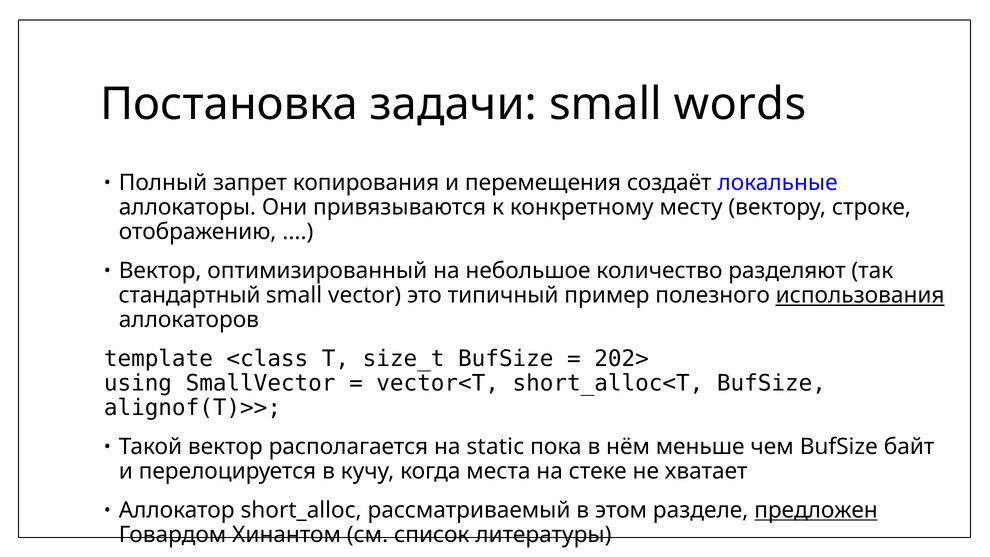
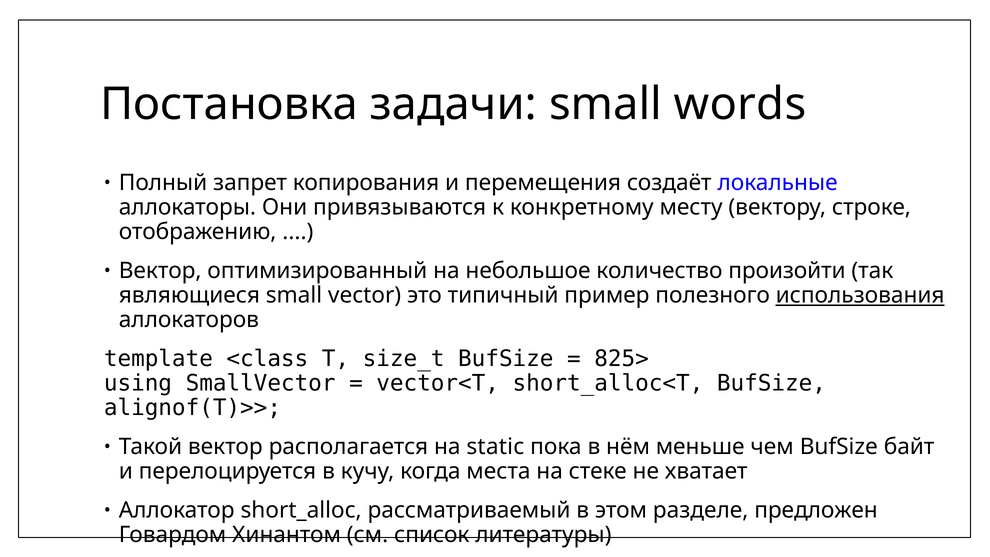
разделяют: разделяют -> произойти
стандартный: стандартный -> являющиеся
202>: 202> -> 825>
предложен underline: present -> none
